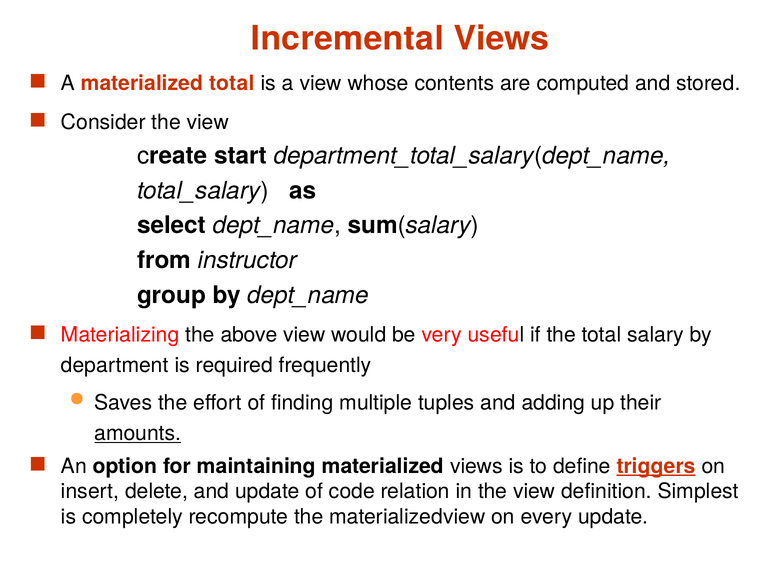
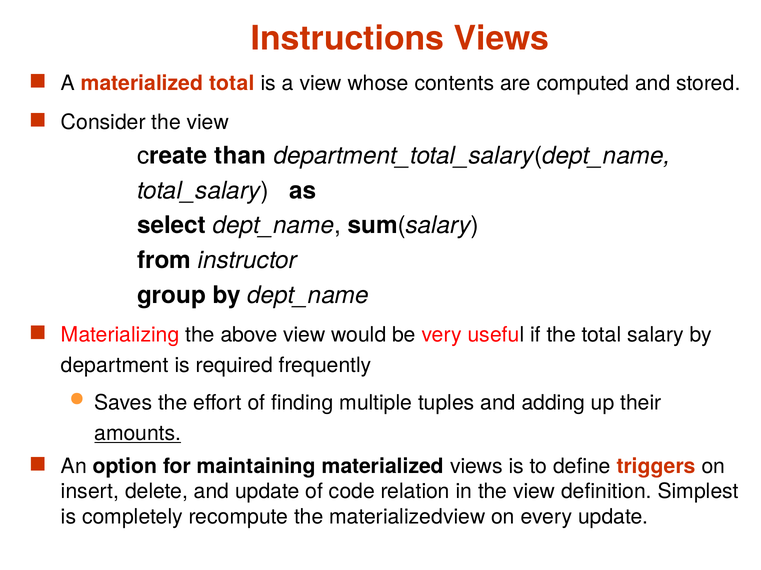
Incremental: Incremental -> Instructions
start: start -> than
triggers underline: present -> none
